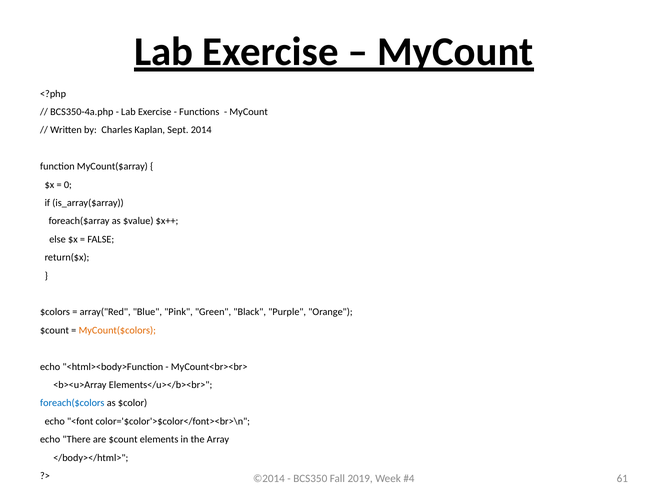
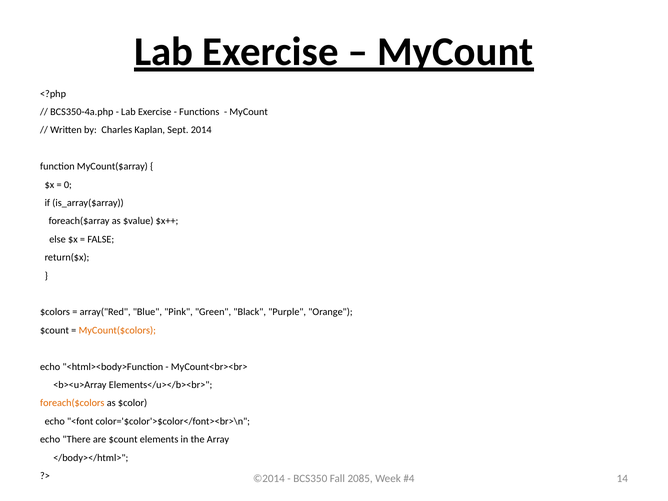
foreach($colors colour: blue -> orange
2019: 2019 -> 2085
61: 61 -> 14
